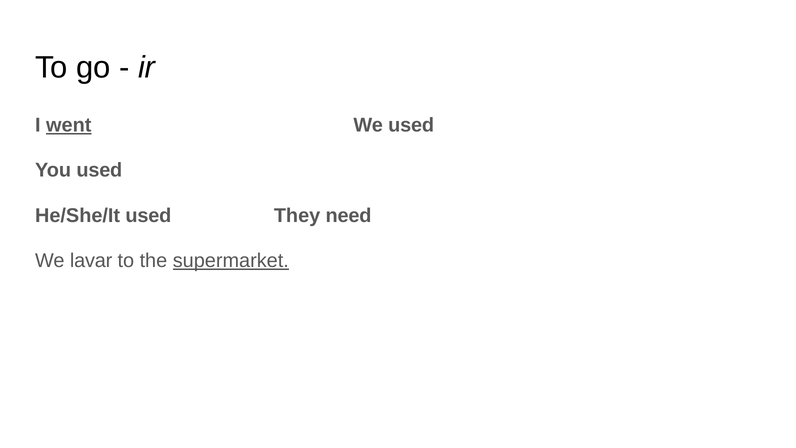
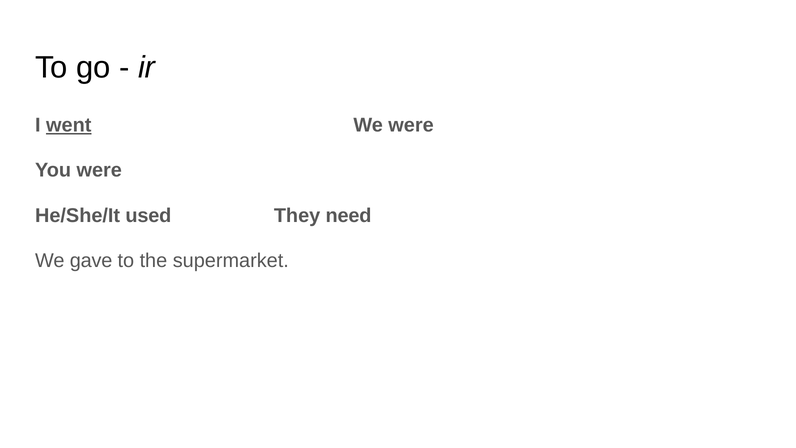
We used: used -> were
You used: used -> were
lavar: lavar -> gave
supermarket underline: present -> none
